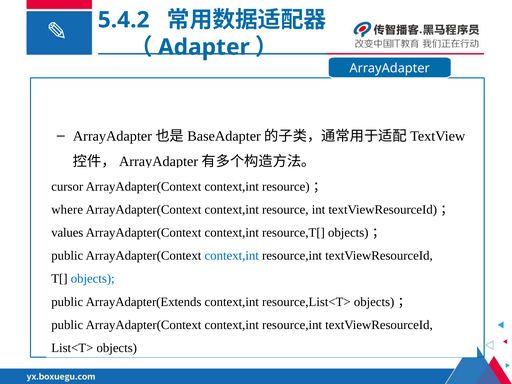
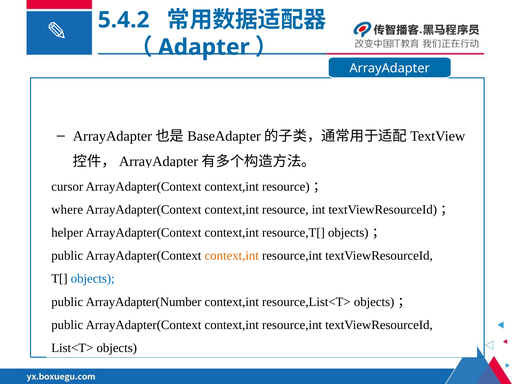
values: values -> helper
context,int at (232, 256) colour: blue -> orange
ArrayAdapter(Extends: ArrayAdapter(Extends -> ArrayAdapter(Number
